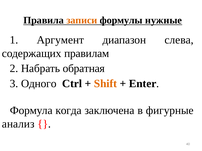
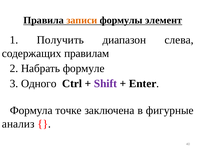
нужные: нужные -> элемент
Аргумент: Аргумент -> Получить
обратная: обратная -> формуле
Shift colour: orange -> purple
когда: когда -> точке
